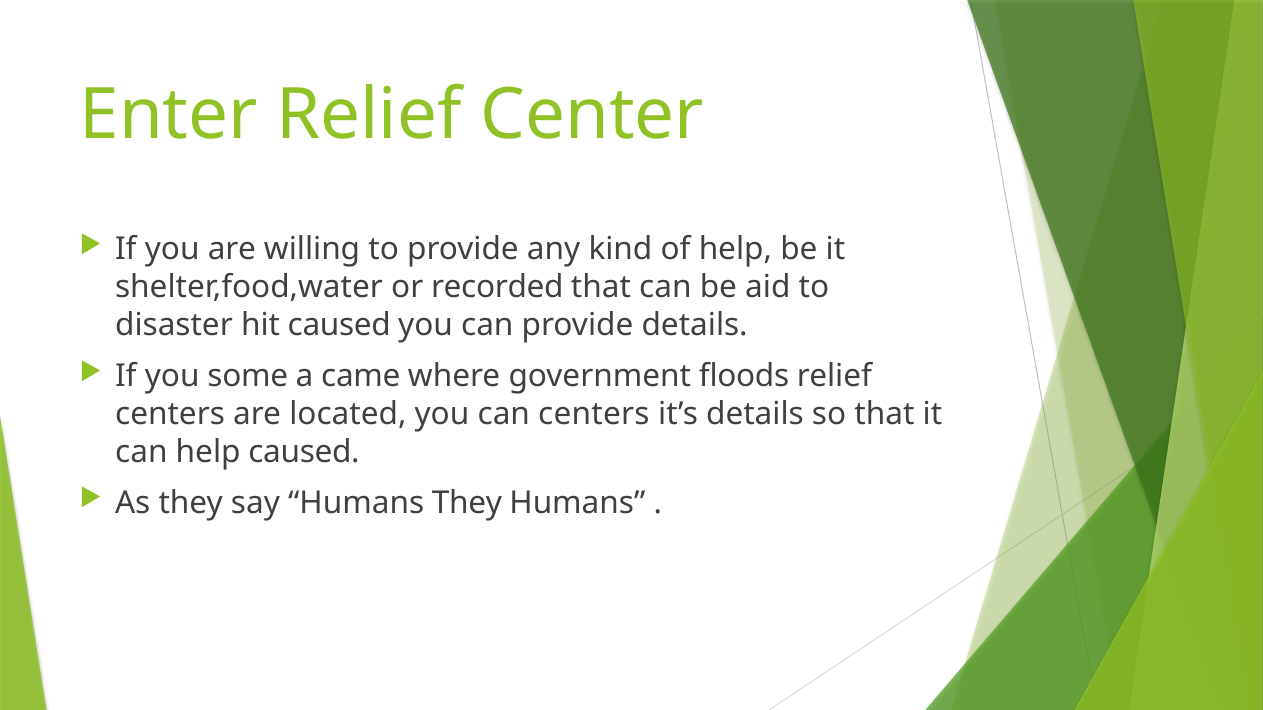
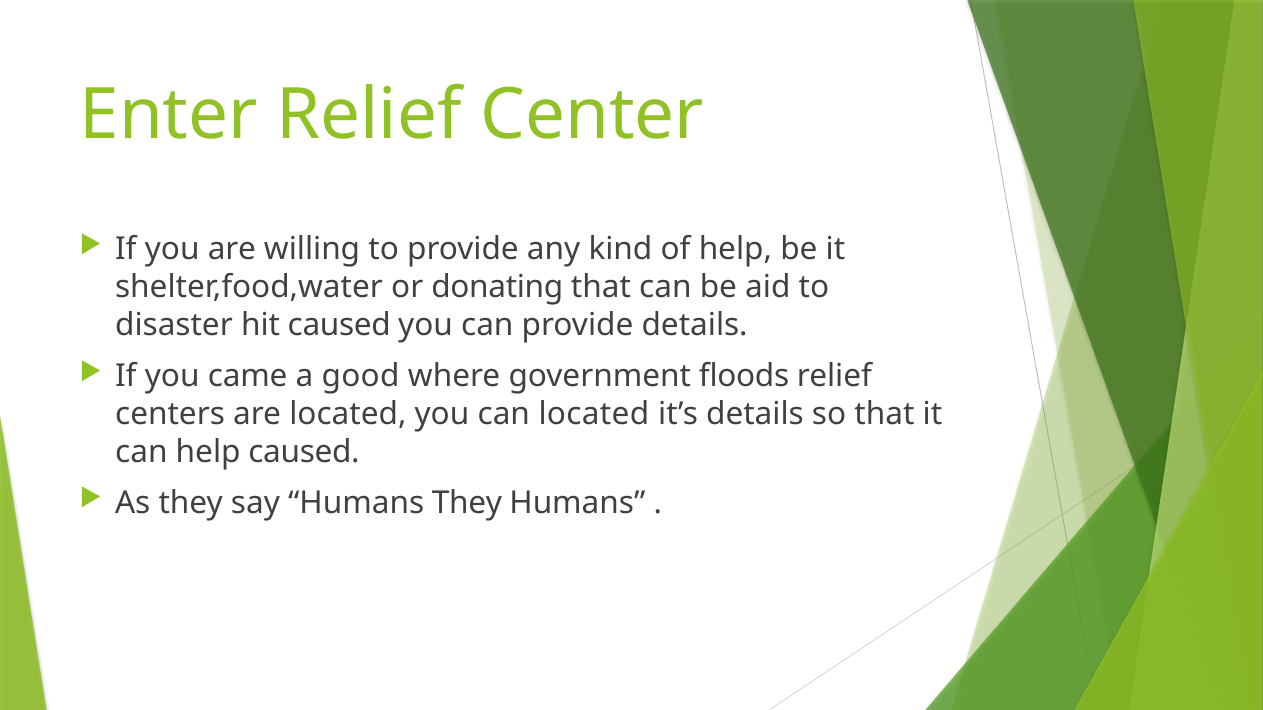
recorded: recorded -> donating
some: some -> came
came: came -> good
can centers: centers -> located
